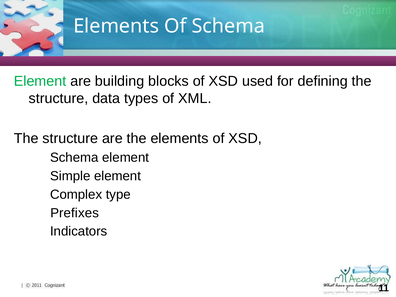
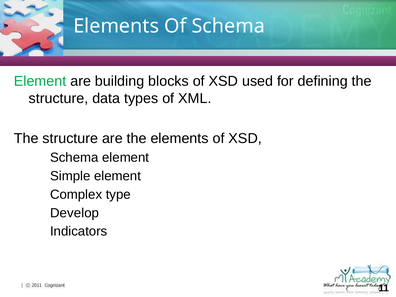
Prefixes: Prefixes -> Develop
